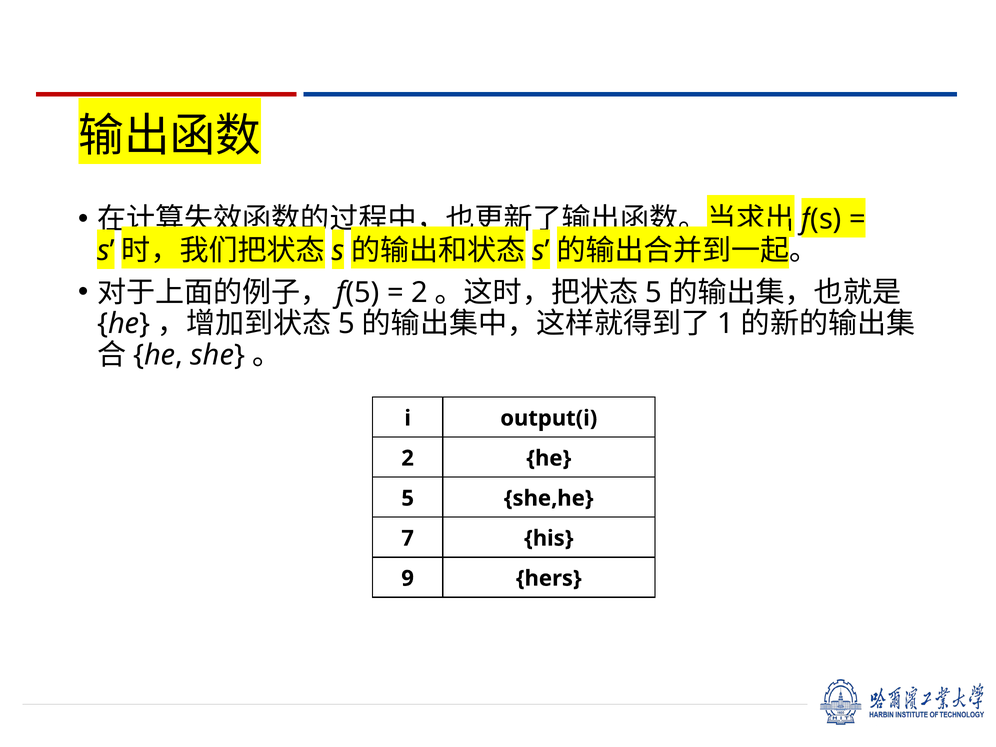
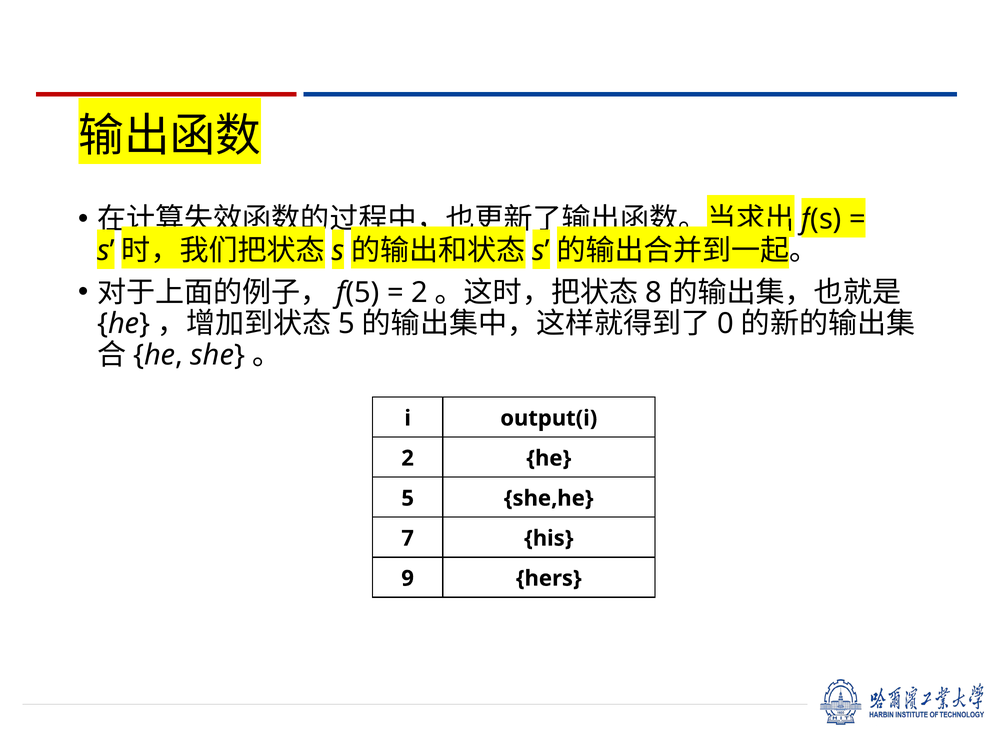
5 at (653, 292): 5 -> 8
1: 1 -> 0
